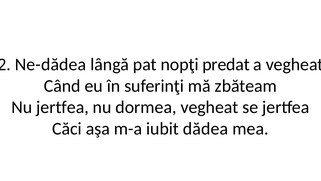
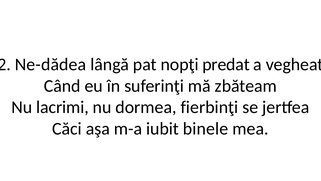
Nu jertfea: jertfea -> lacrimi
dormea vegheat: vegheat -> fierbinţi
dădea: dădea -> binele
